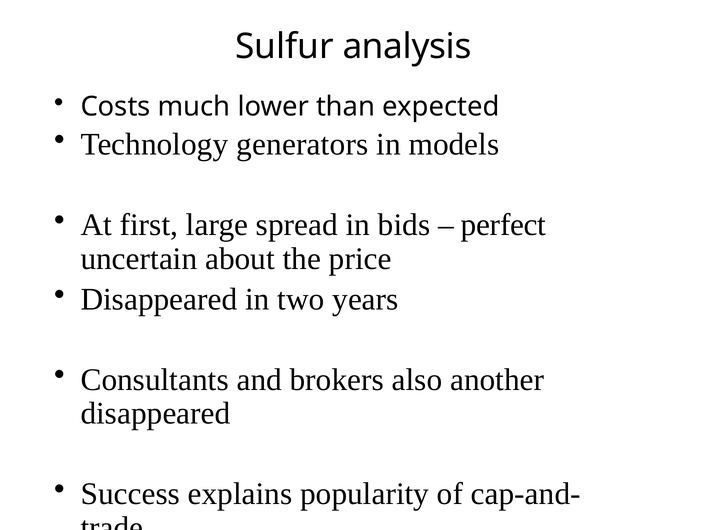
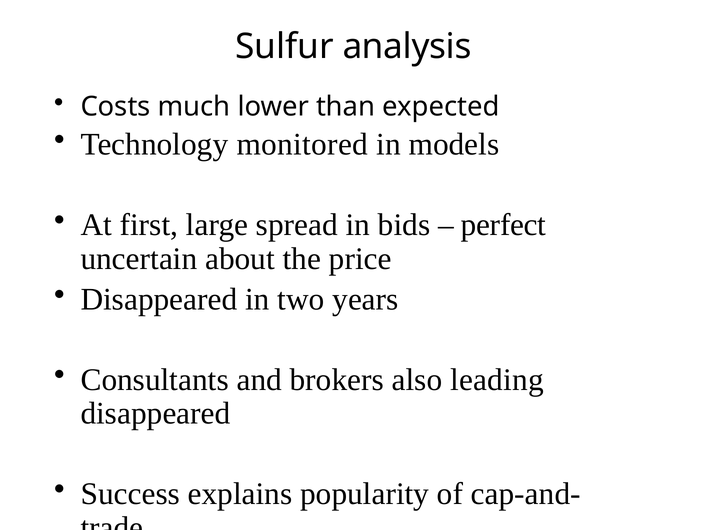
generators: generators -> monitored
another: another -> leading
